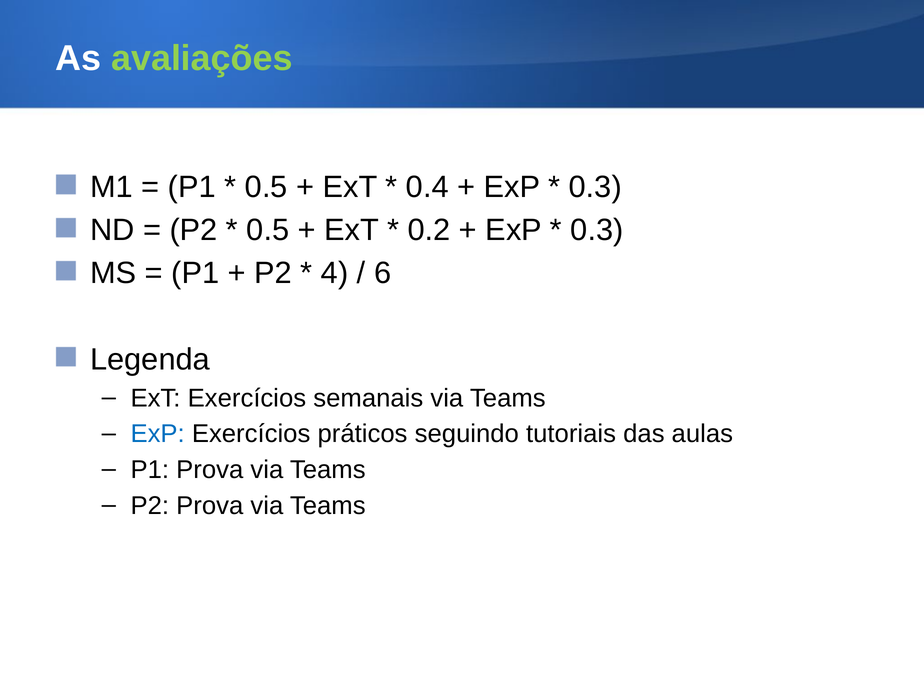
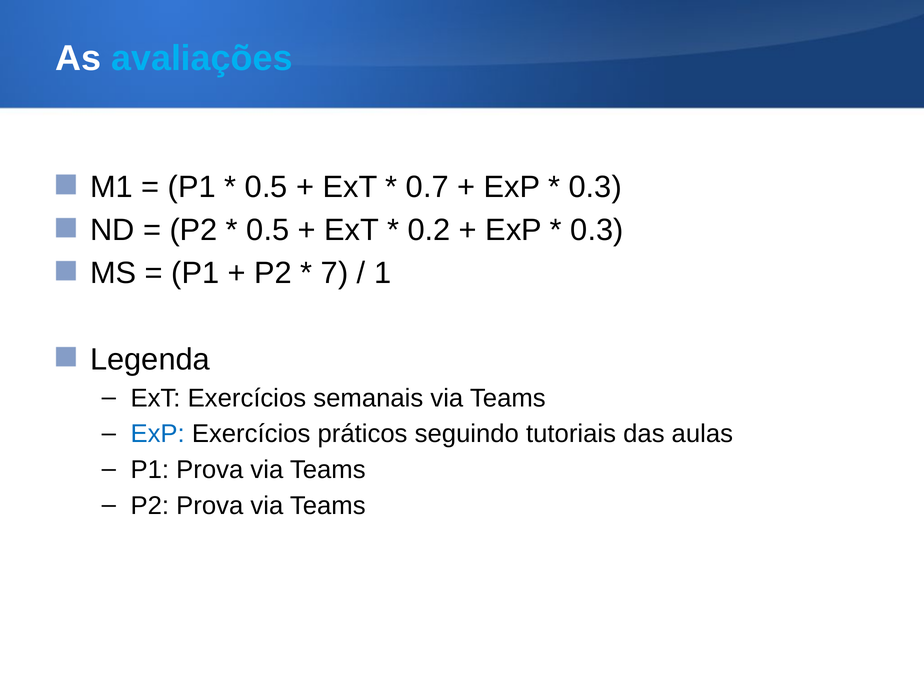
avaliações colour: light green -> light blue
0.4: 0.4 -> 0.7
4: 4 -> 7
6: 6 -> 1
